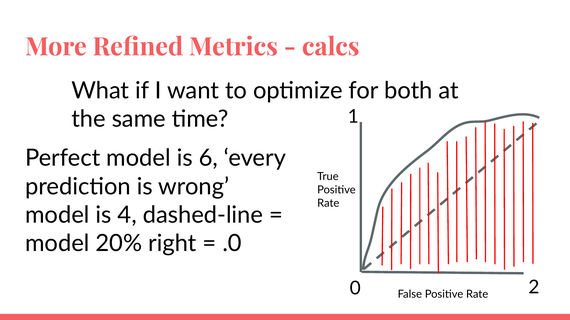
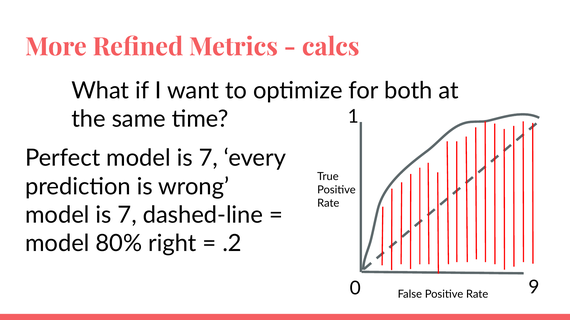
Perfect model is 6: 6 -> 7
4 at (127, 215): 4 -> 7
20%: 20% -> 80%
.0: .0 -> .2
2: 2 -> 9
